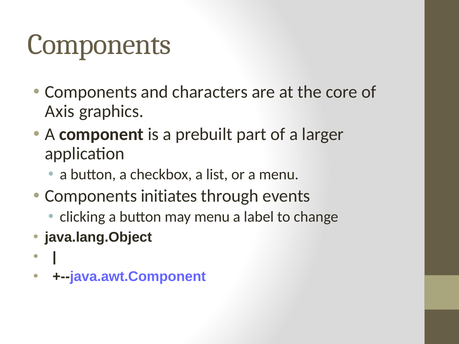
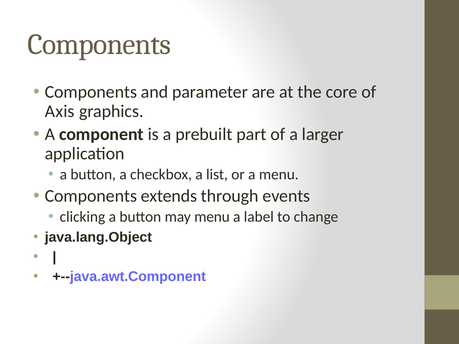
characters: characters -> parameter
initiates: initiates -> extends
